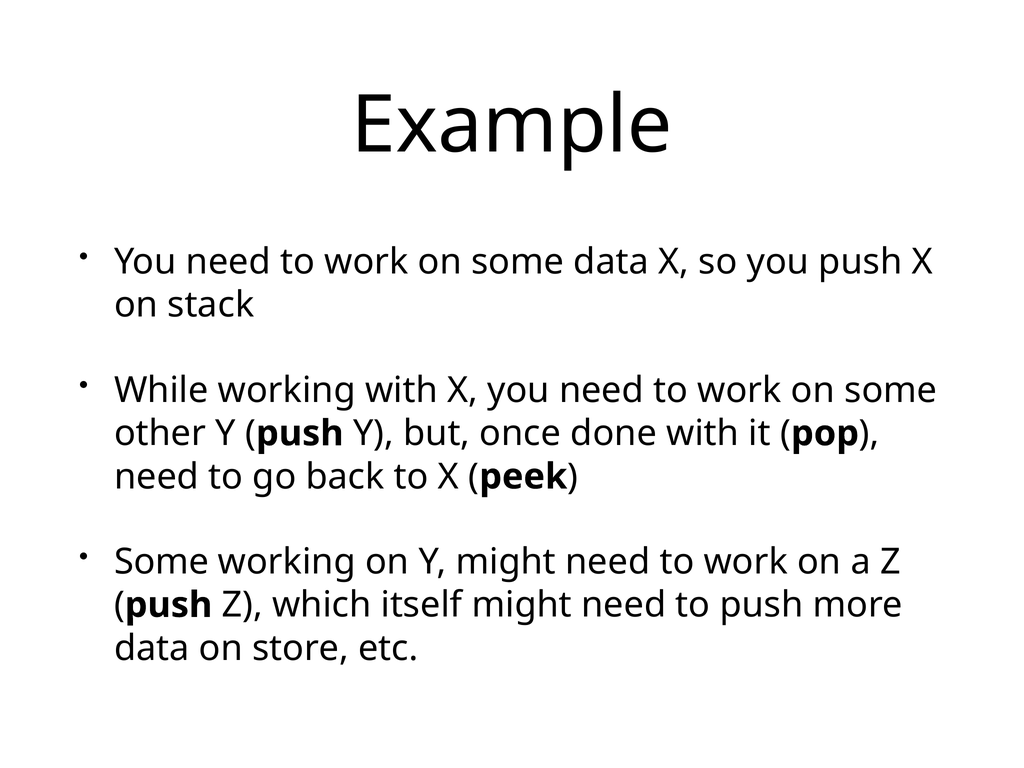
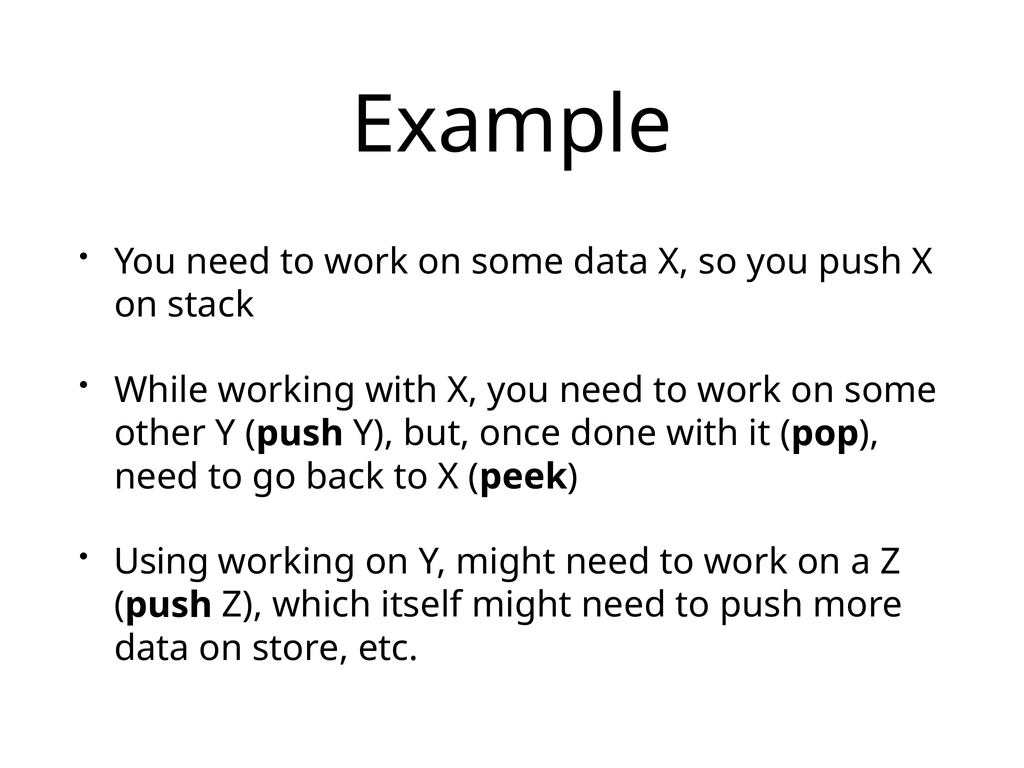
Some at (161, 562): Some -> Using
